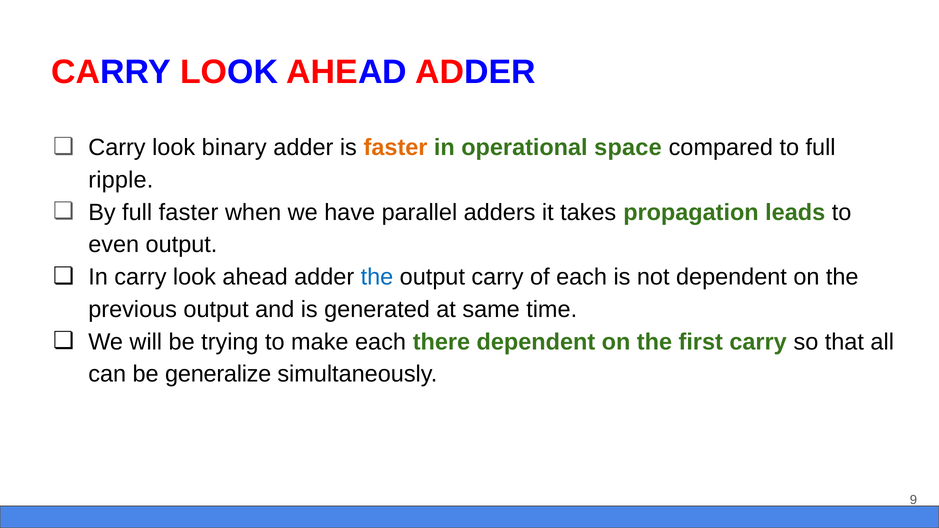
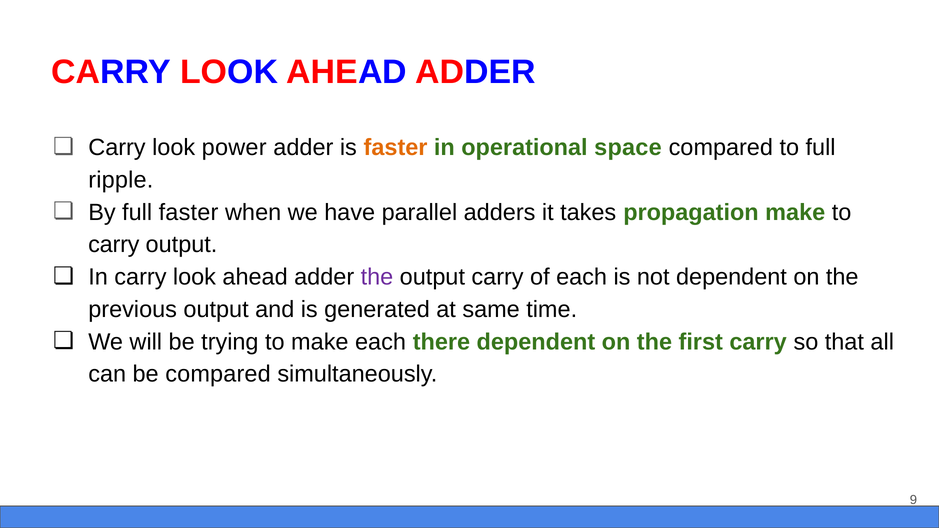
binary: binary -> power
propagation leads: leads -> make
even at (114, 245): even -> carry
the at (377, 277) colour: blue -> purple
be generalize: generalize -> compared
